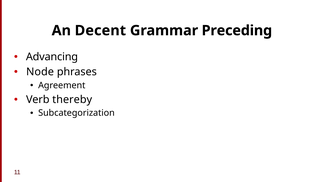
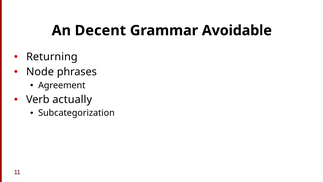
Preceding: Preceding -> Avoidable
Advancing: Advancing -> Returning
thereby: thereby -> actually
